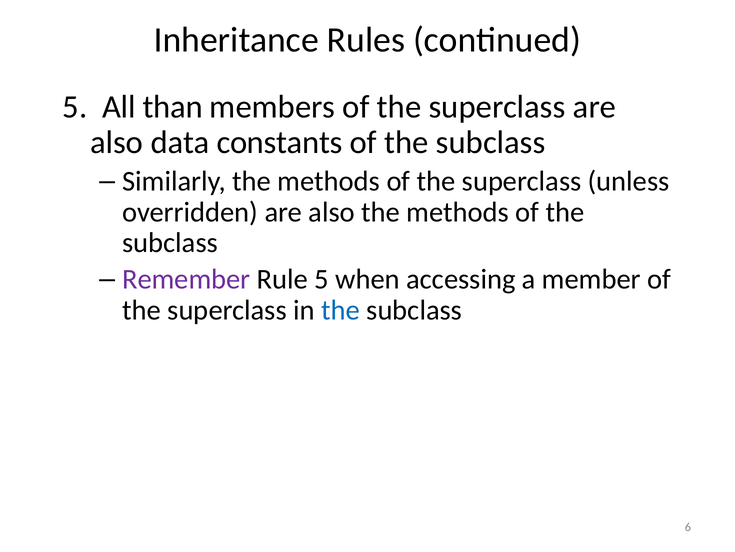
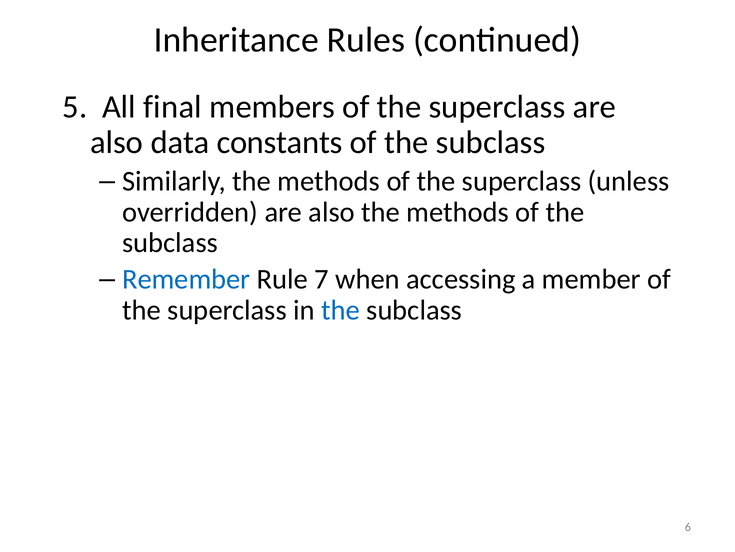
than: than -> final
Remember colour: purple -> blue
Rule 5: 5 -> 7
